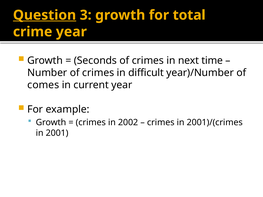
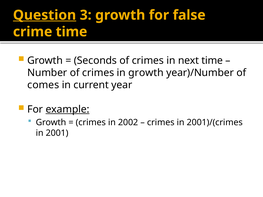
total: total -> false
crime year: year -> time
in difficult: difficult -> growth
example underline: none -> present
